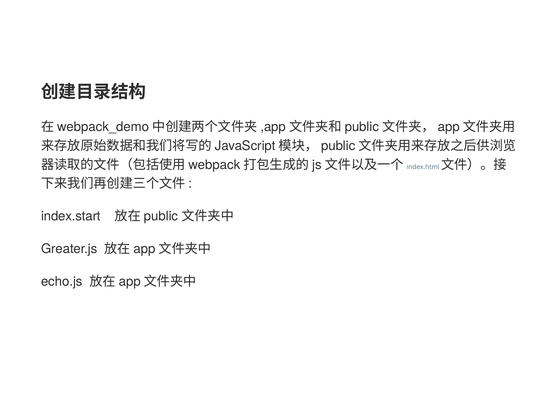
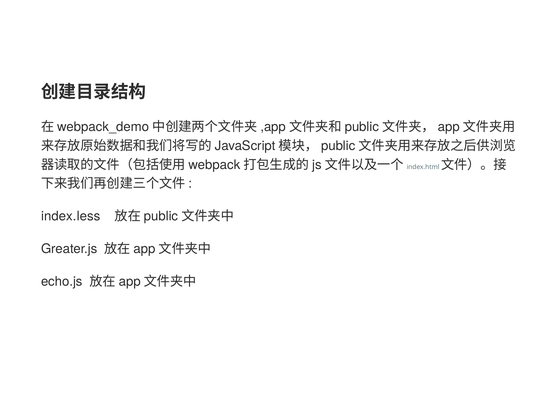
index.start: index.start -> index.less
